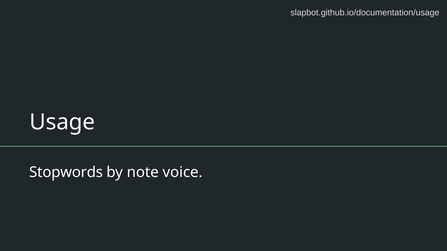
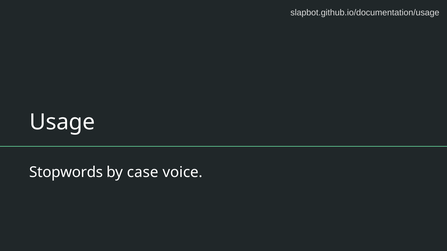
note: note -> case
